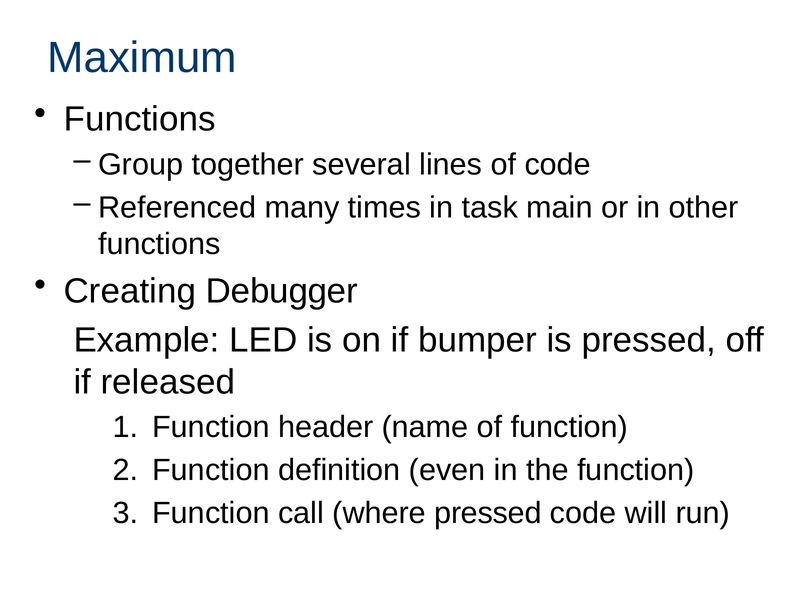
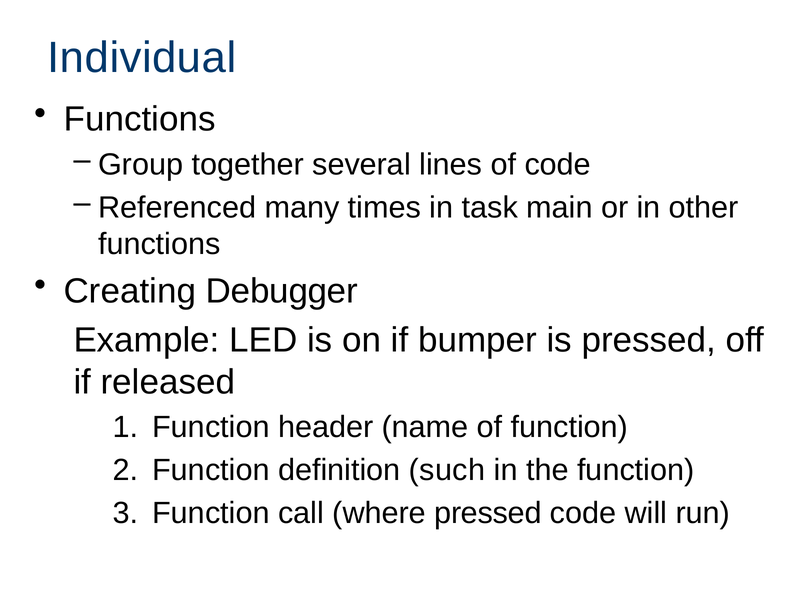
Maximum: Maximum -> Individual
even: even -> such
